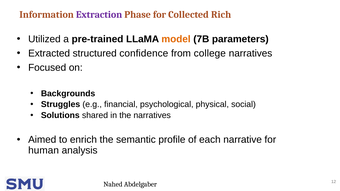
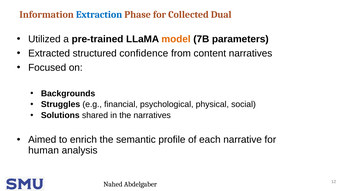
Extraction colour: purple -> blue
Rich: Rich -> Dual
college: college -> content
